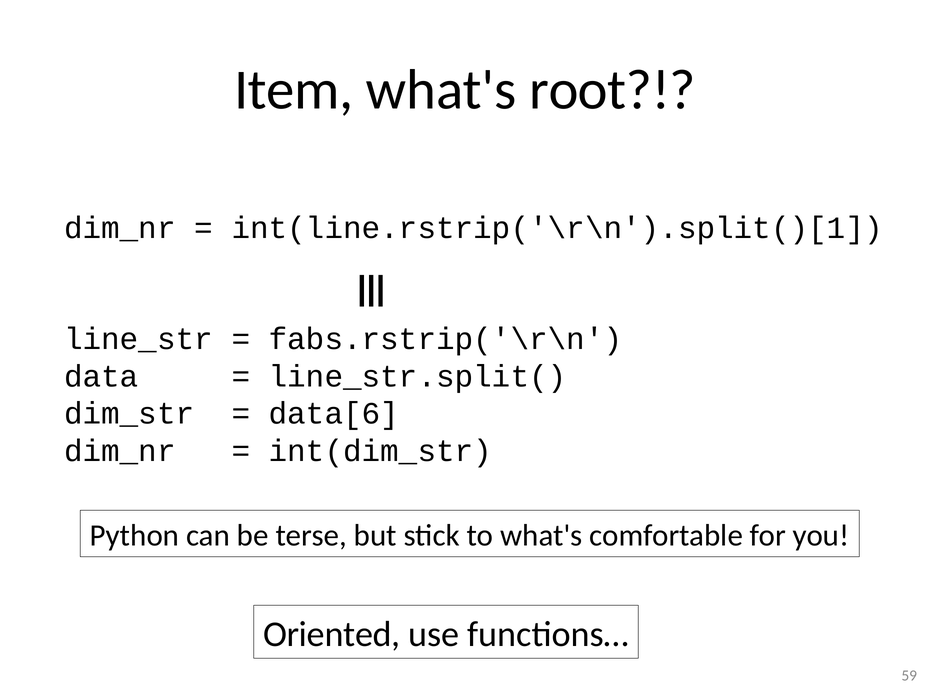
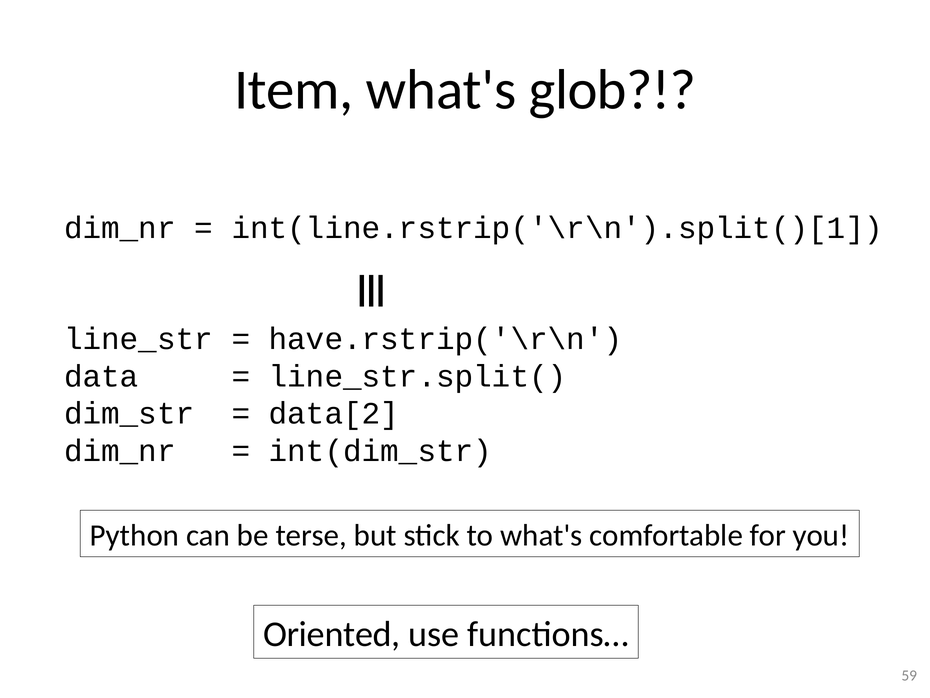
root: root -> glob
fabs.rstrip('\r\n: fabs.rstrip('\r\n -> have.rstrip('\r\n
data[6: data[6 -> data[2
